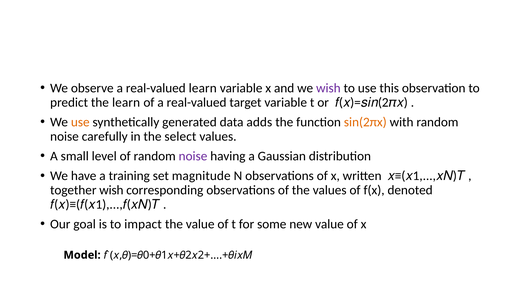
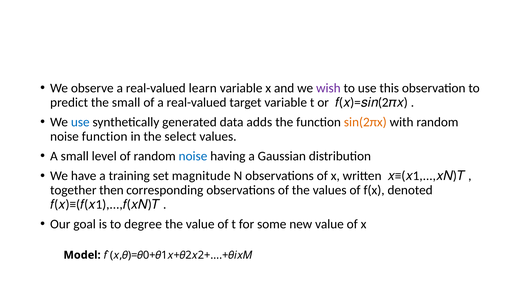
the learn: learn -> small
use at (80, 122) colour: orange -> blue
noise carefully: carefully -> function
noise at (193, 156) colour: purple -> blue
together wish: wish -> then
impact: impact -> degree
